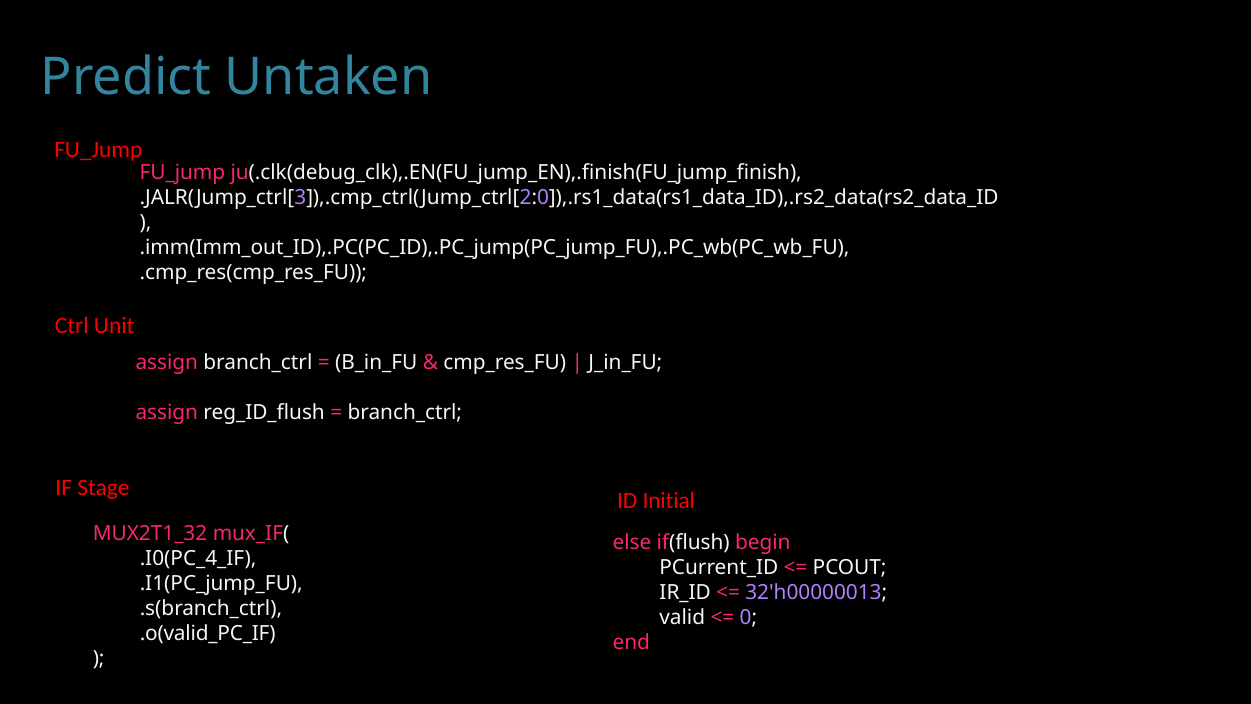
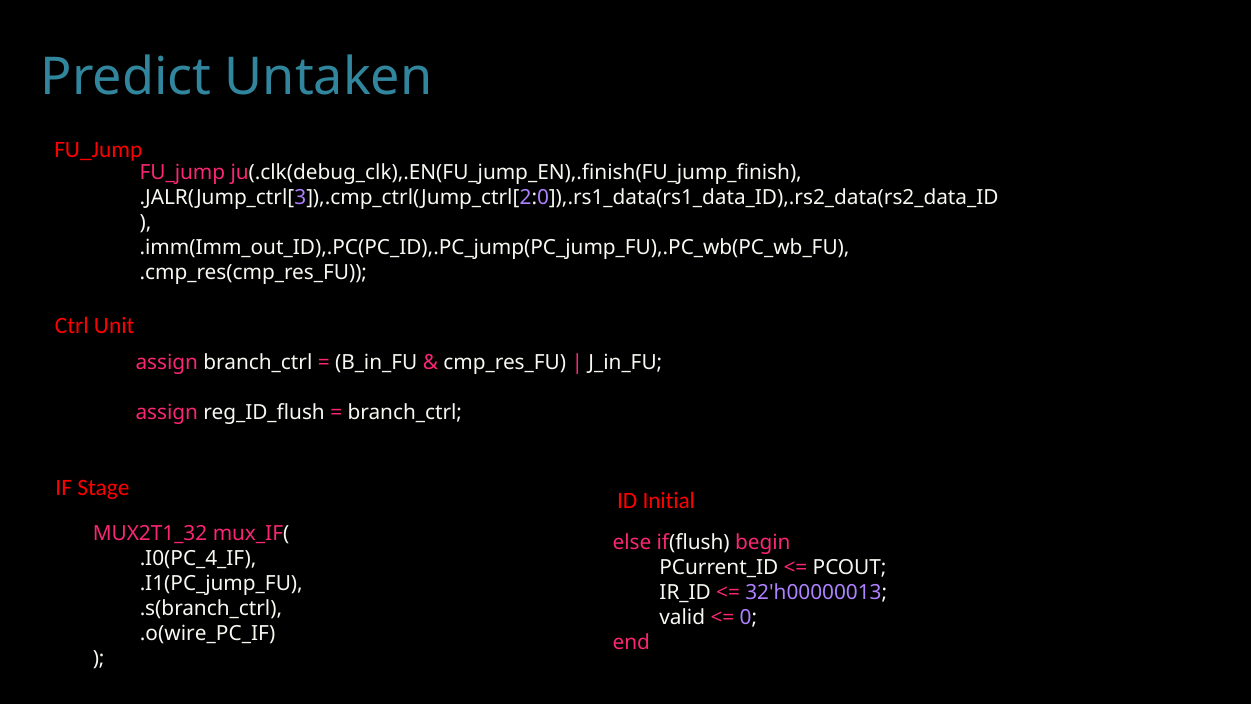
.o(valid_PC_IF: .o(valid_PC_IF -> .o(wire_PC_IF
